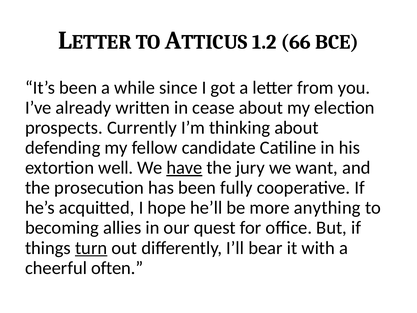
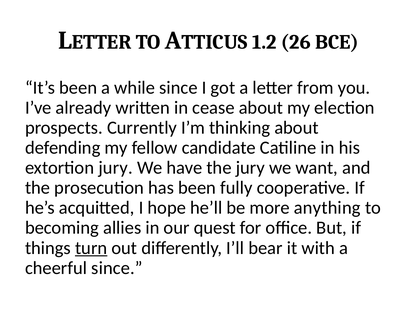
66: 66 -> 26
extortion well: well -> jury
have underline: present -> none
cheerful often: often -> since
